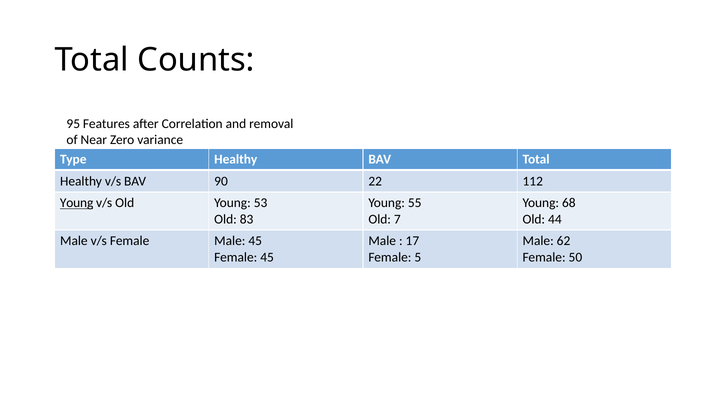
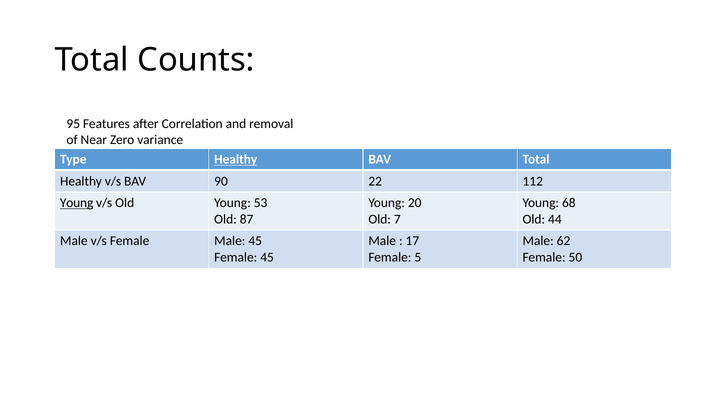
Healthy at (236, 160) underline: none -> present
55: 55 -> 20
83: 83 -> 87
